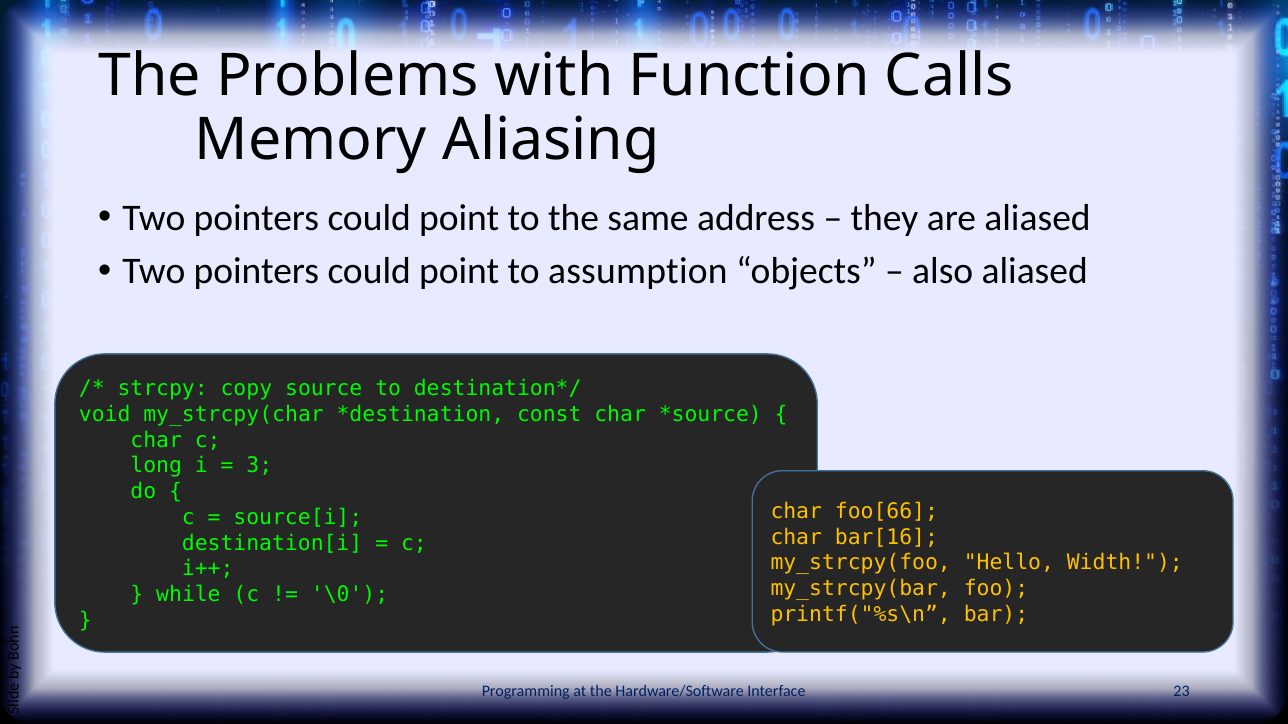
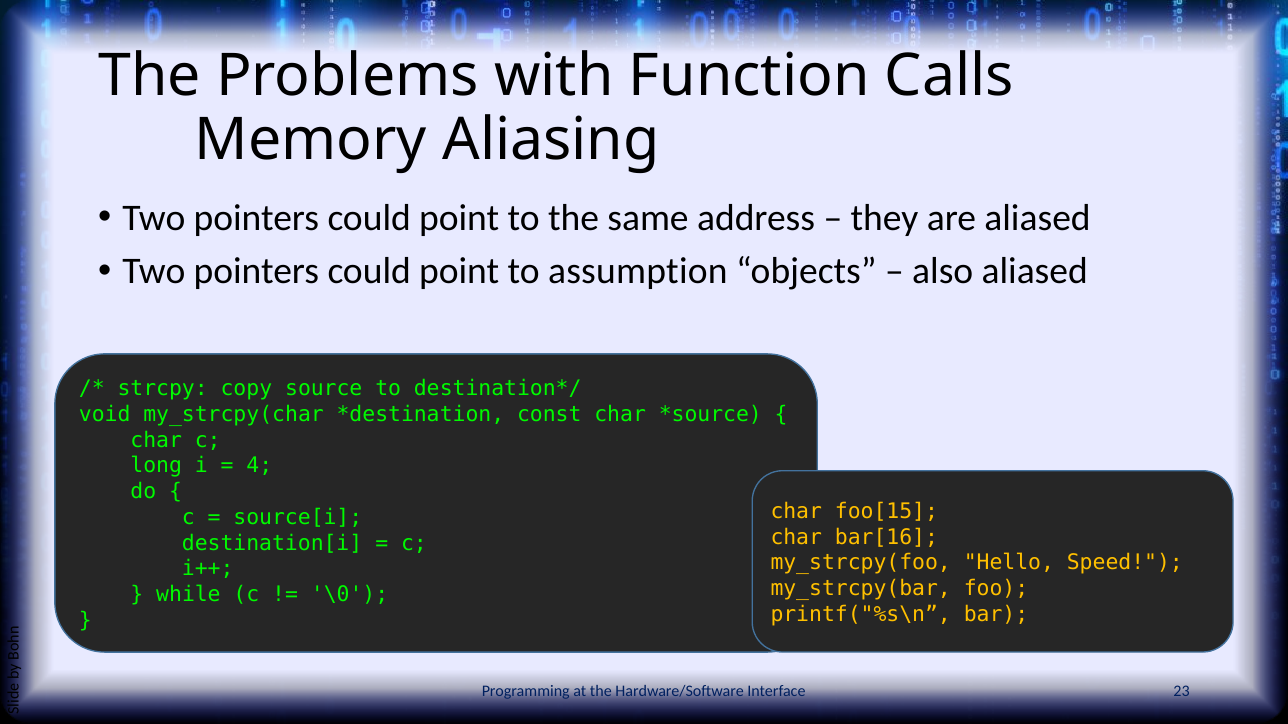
3: 3 -> 4
foo[66: foo[66 -> foo[15
Width: Width -> Speed
